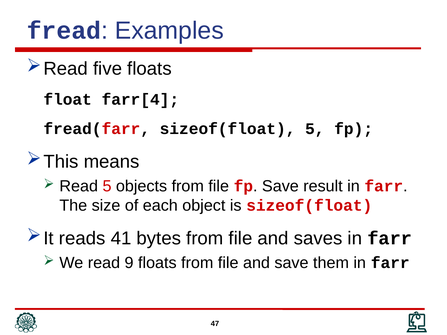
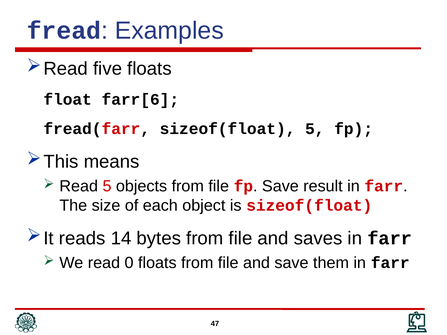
farr[4: farr[4 -> farr[6
41: 41 -> 14
9: 9 -> 0
